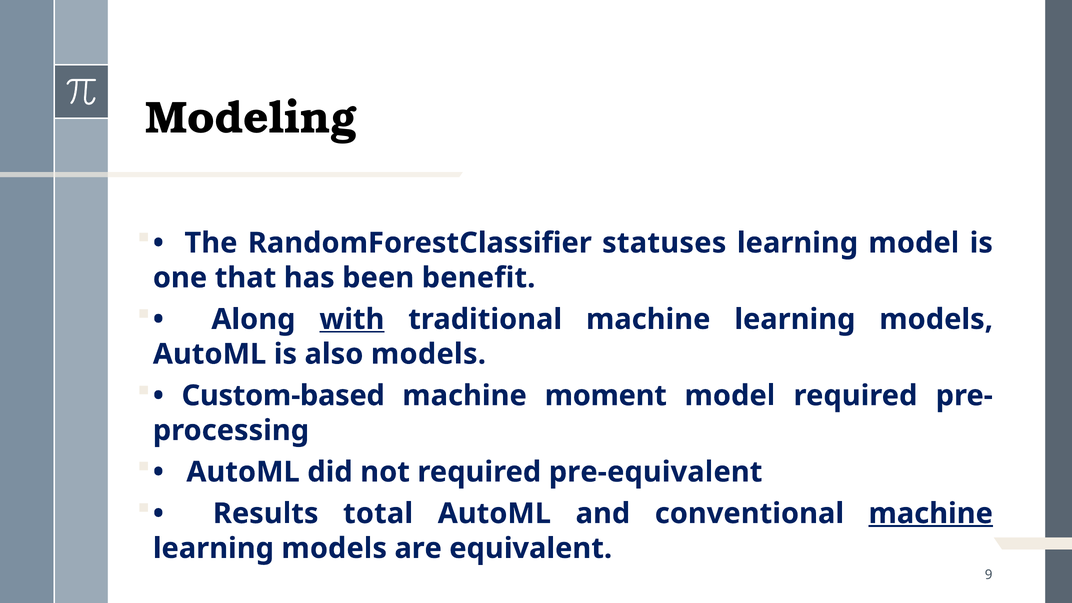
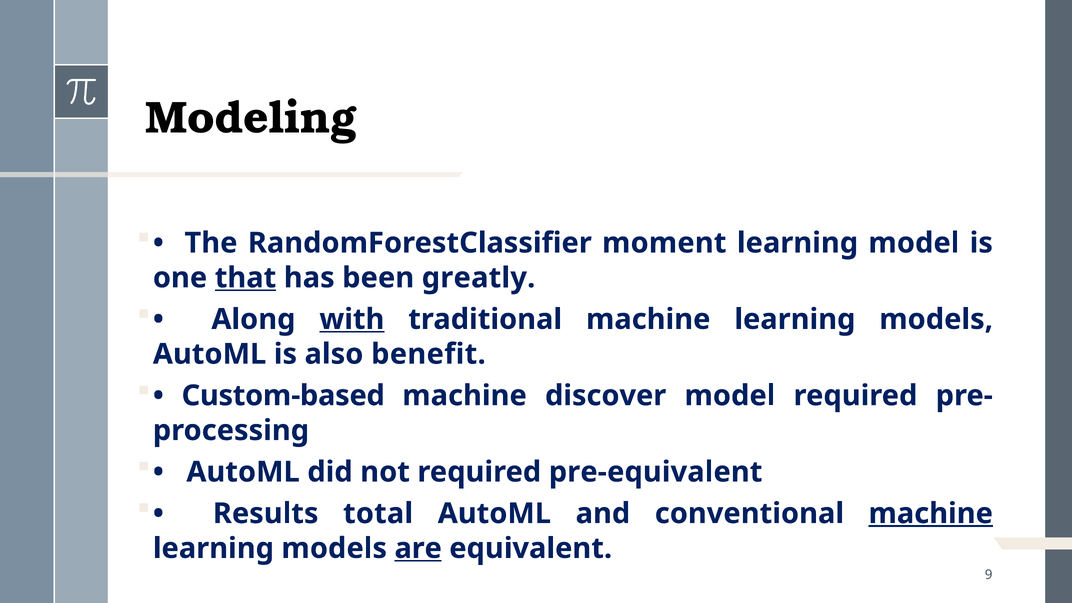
statuses: statuses -> moment
that underline: none -> present
benefit: benefit -> greatly
also models: models -> benefit
moment: moment -> discover
are underline: none -> present
